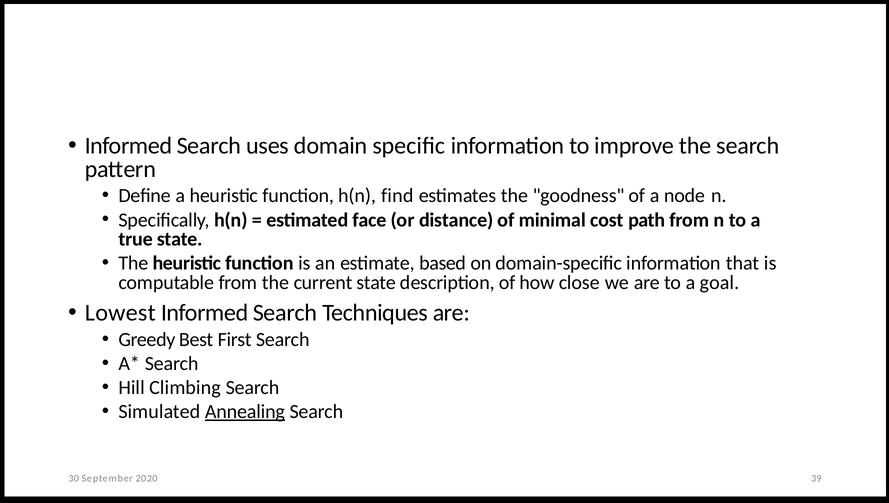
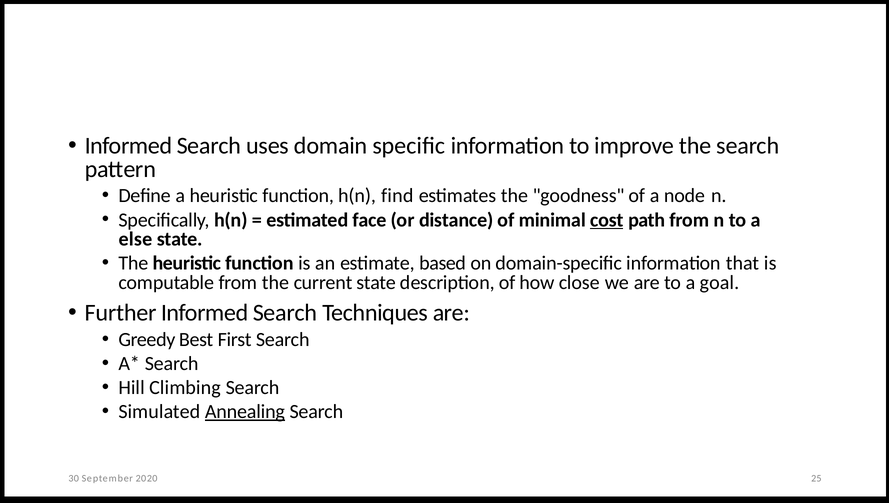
cost underline: none -> present
true: true -> else
Lowest: Lowest -> Further
39: 39 -> 25
